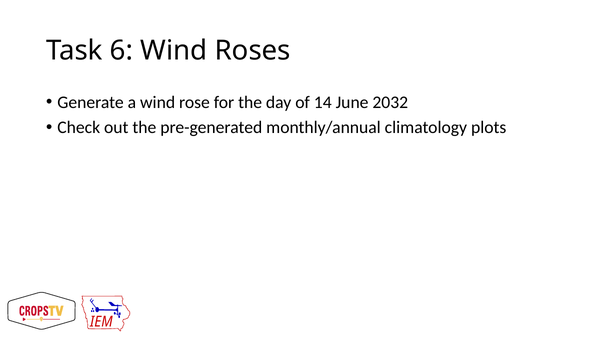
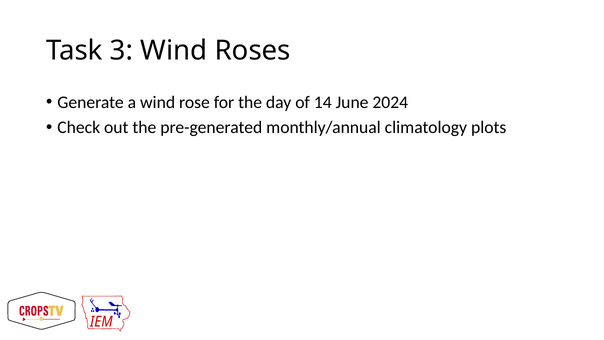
6: 6 -> 3
2032: 2032 -> 2024
